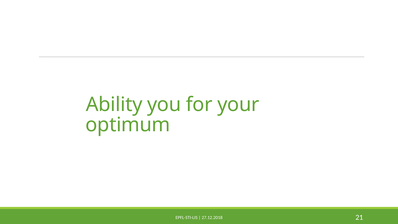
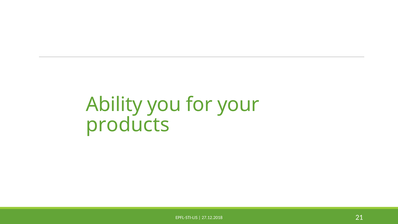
optimum: optimum -> products
